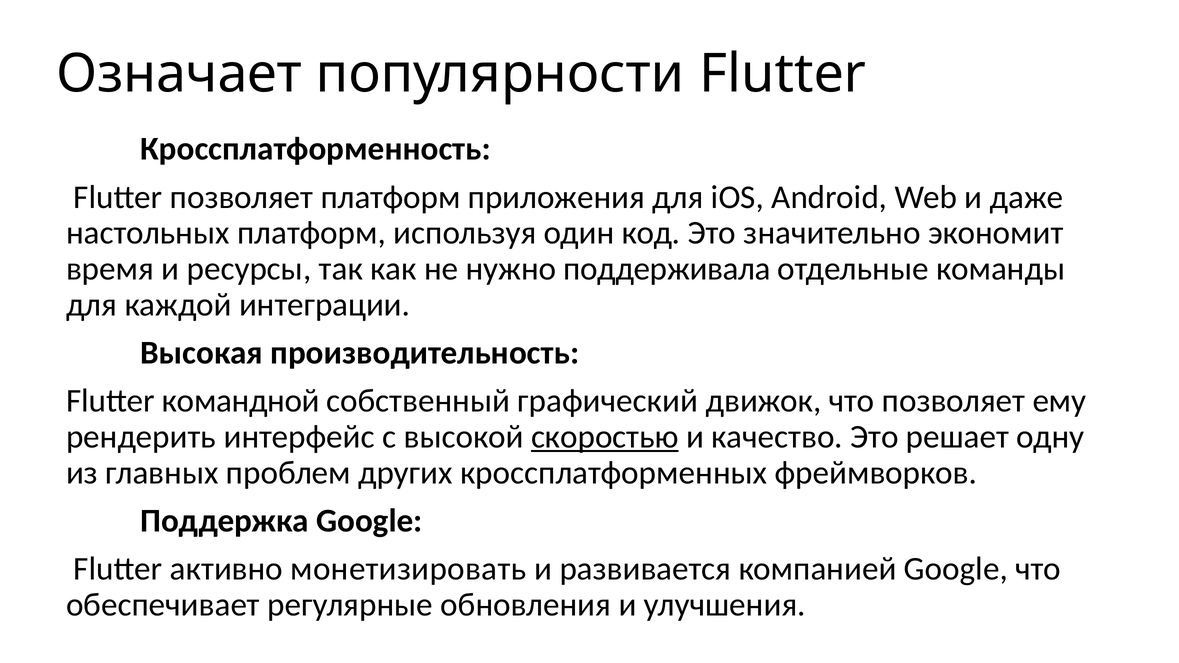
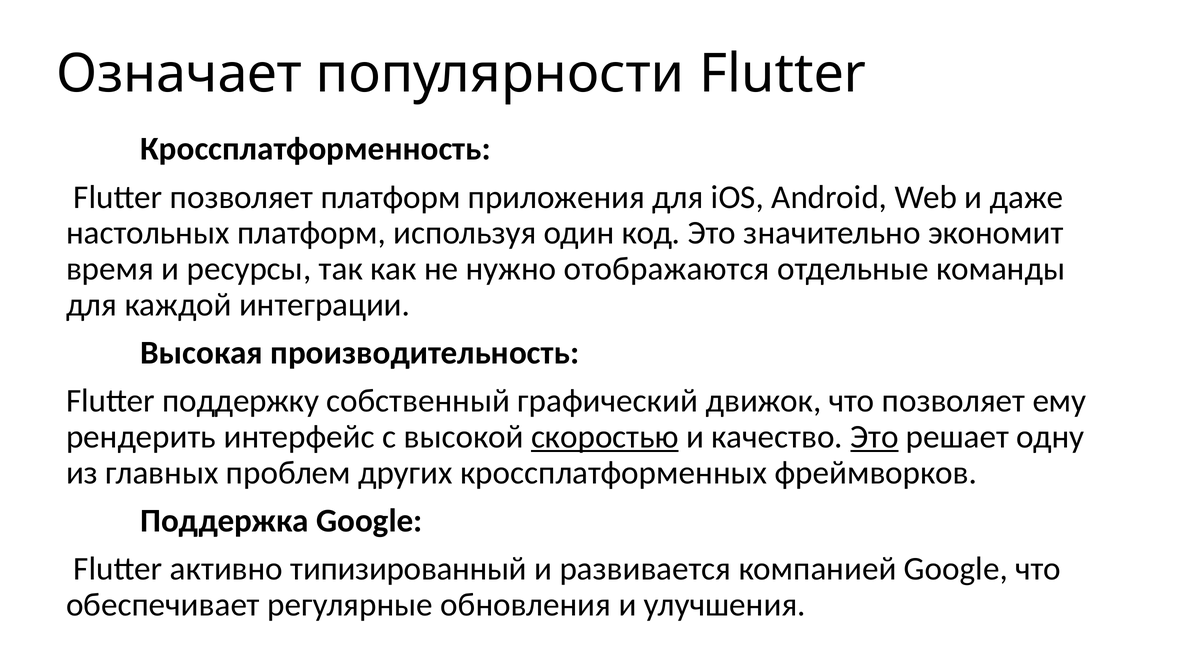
поддерживала: поддерживала -> отображаются
командной: командной -> поддержку
Это at (874, 437) underline: none -> present
монетизировать: монетизировать -> типизированный
